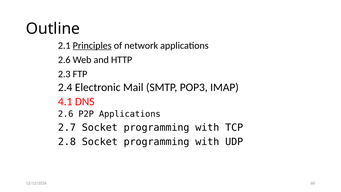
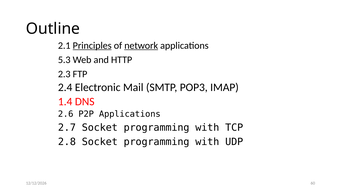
network underline: none -> present
2.6 at (64, 60): 2.6 -> 5.3
4.1: 4.1 -> 1.4
